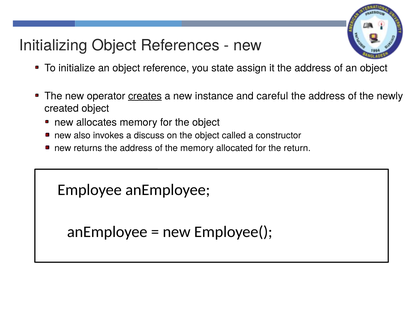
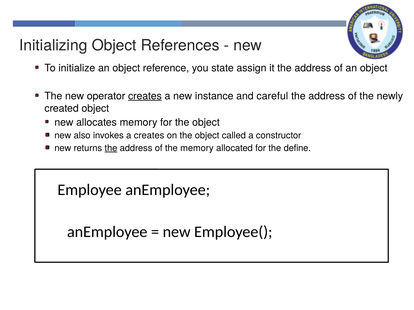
a discuss: discuss -> creates
the at (111, 148) underline: none -> present
return: return -> define
